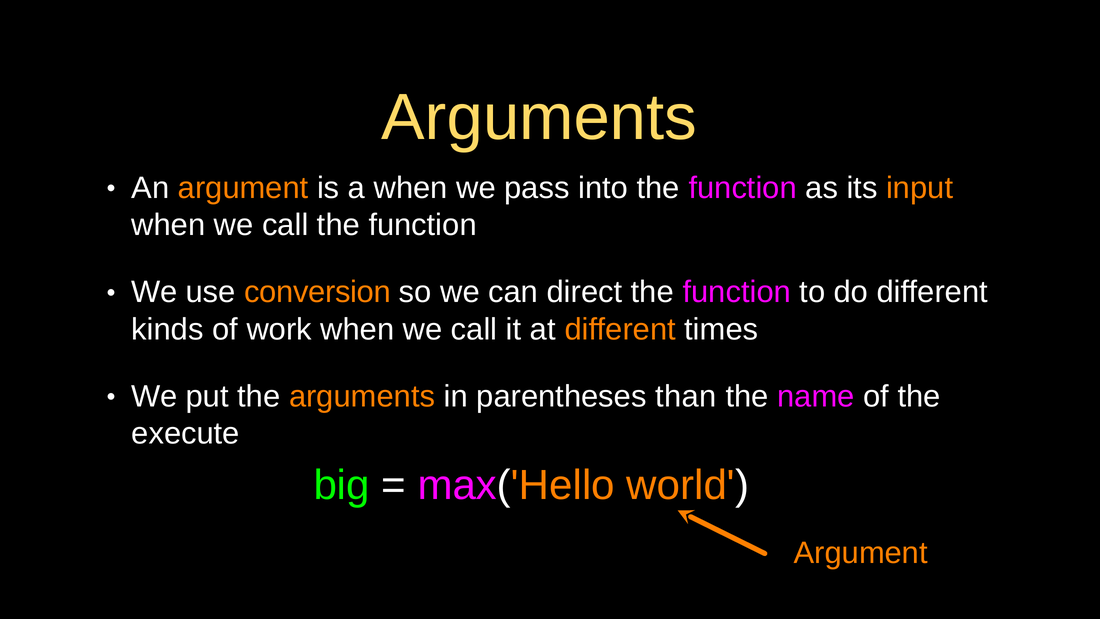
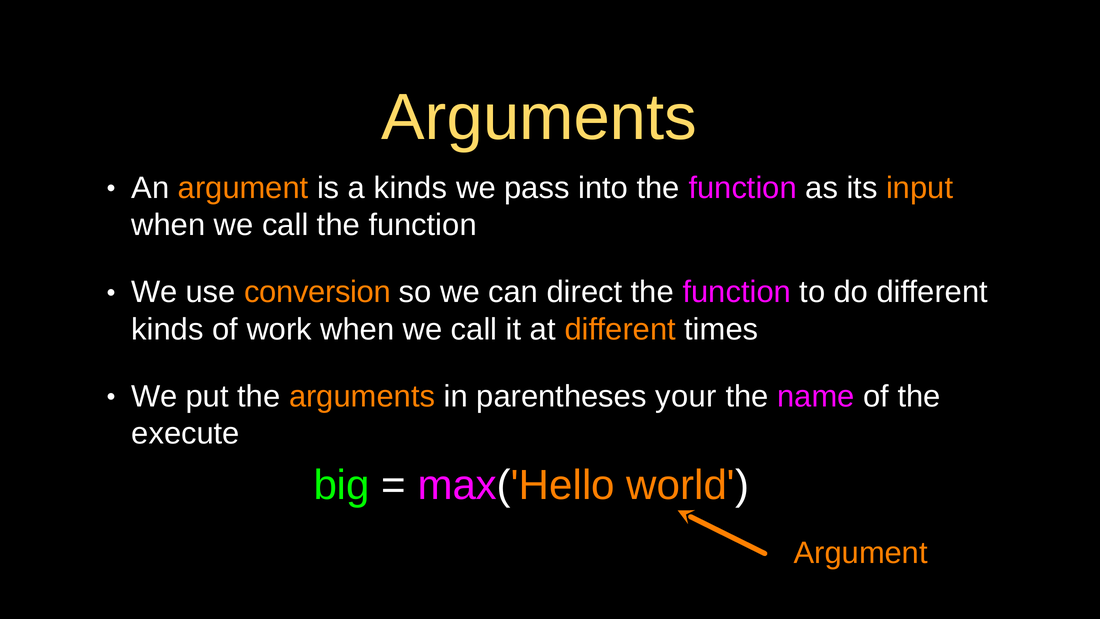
a when: when -> kinds
than: than -> your
